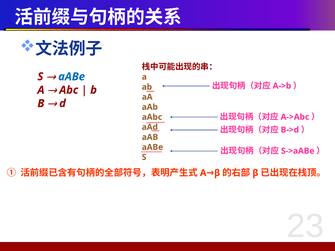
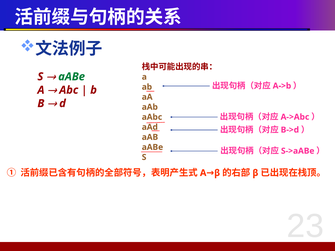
aABe at (72, 77) colour: blue -> green
